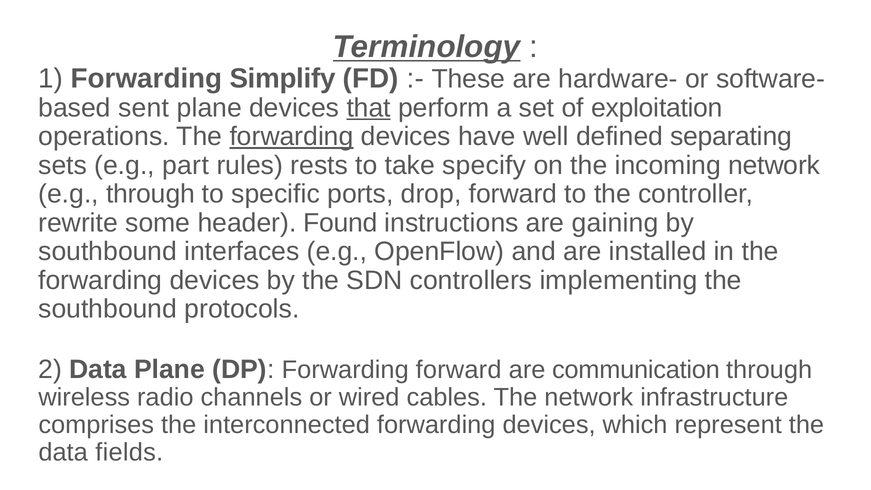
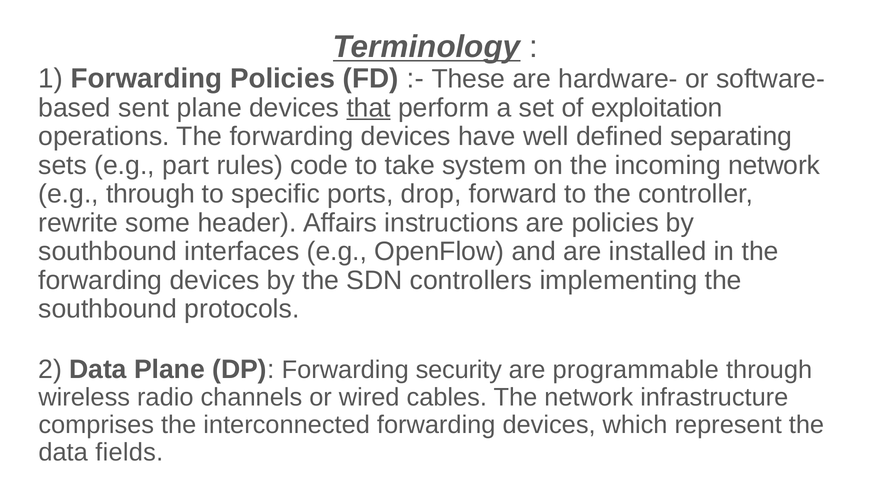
Forwarding Simplify: Simplify -> Policies
forwarding at (292, 137) underline: present -> none
rests: rests -> code
specify: specify -> system
Found: Found -> Affairs
are gaining: gaining -> policies
Forwarding forward: forward -> security
communication: communication -> programmable
